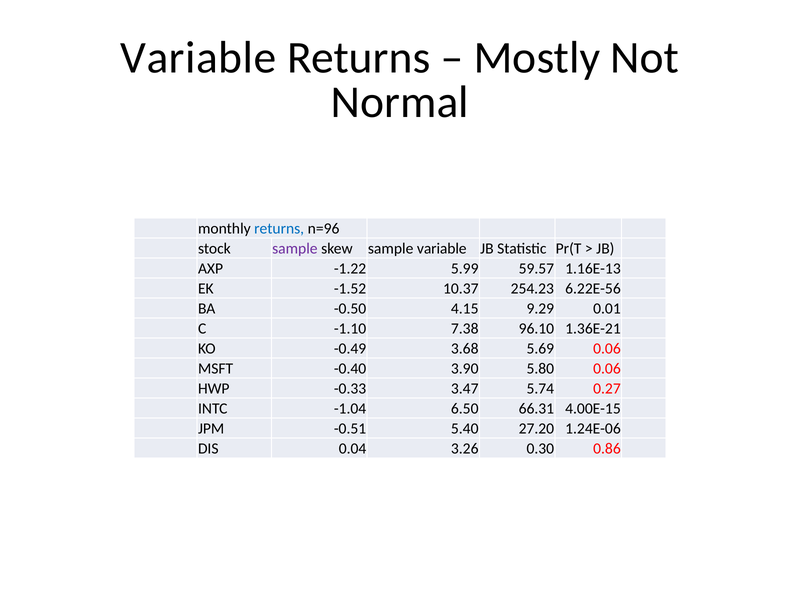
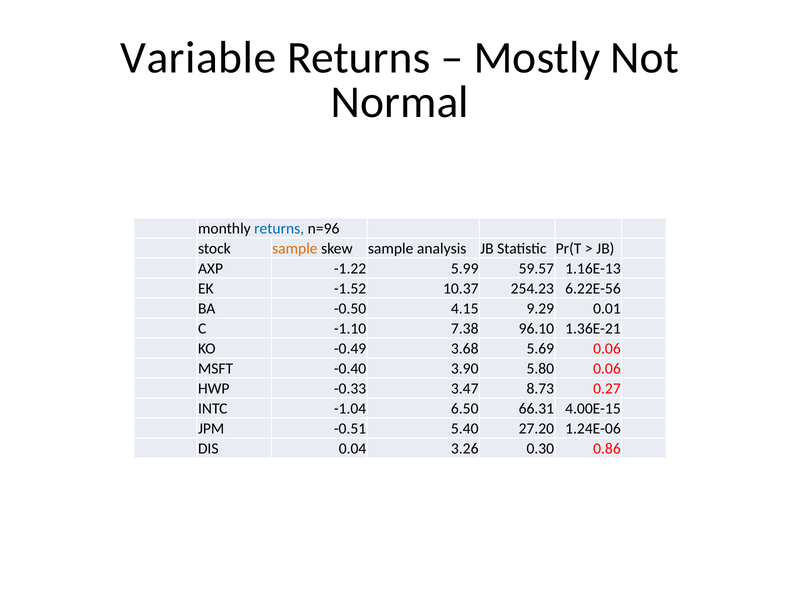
sample at (295, 249) colour: purple -> orange
sample variable: variable -> analysis
5.74: 5.74 -> 8.73
